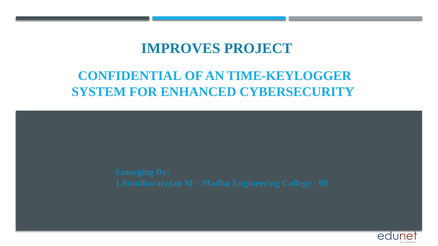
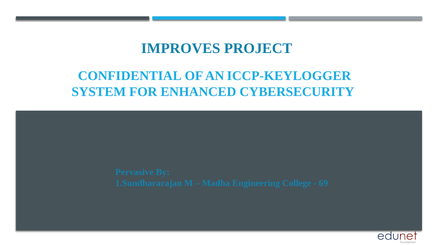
TIME-KEYLOGGER: TIME-KEYLOGGER -> ICCP-KEYLOGGER
Emerging: Emerging -> Pervasive
